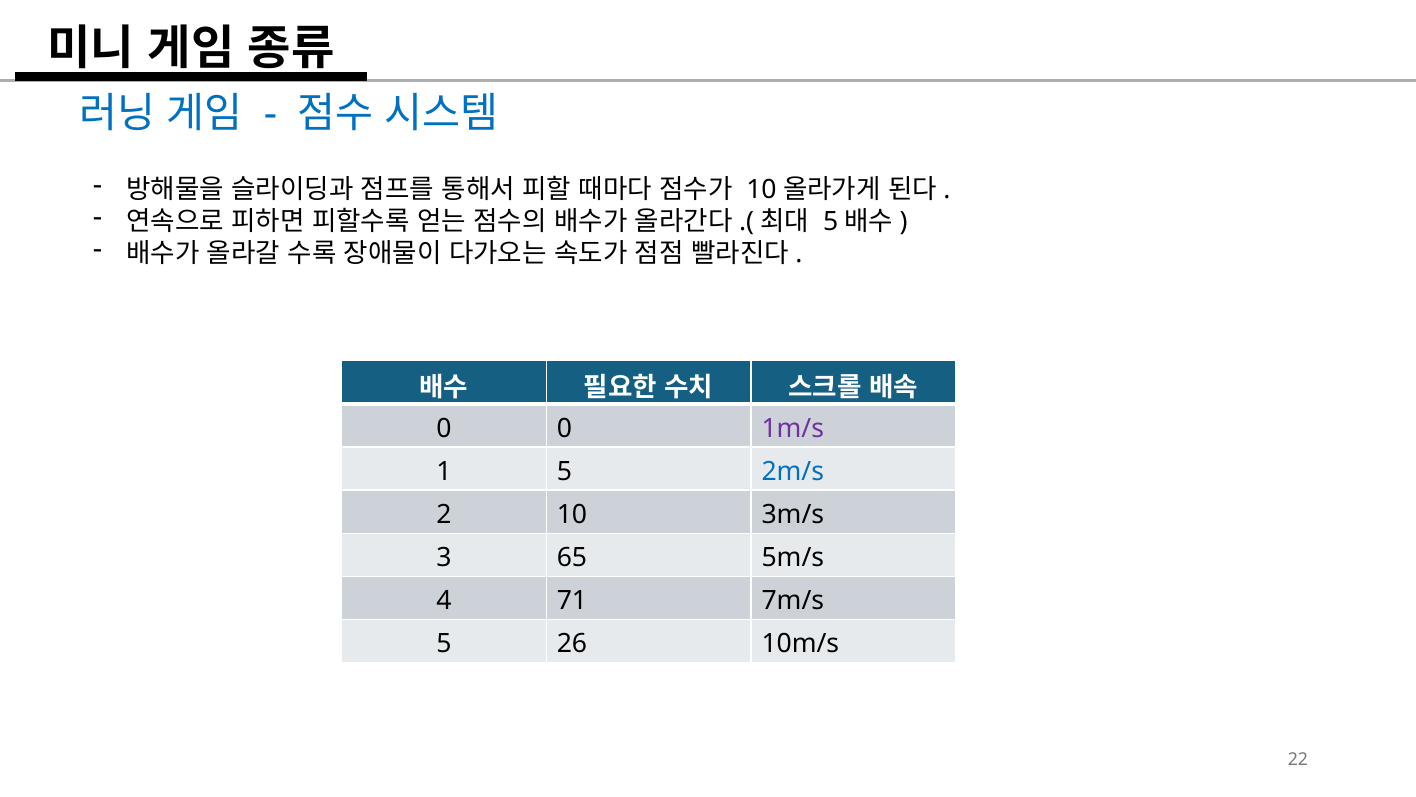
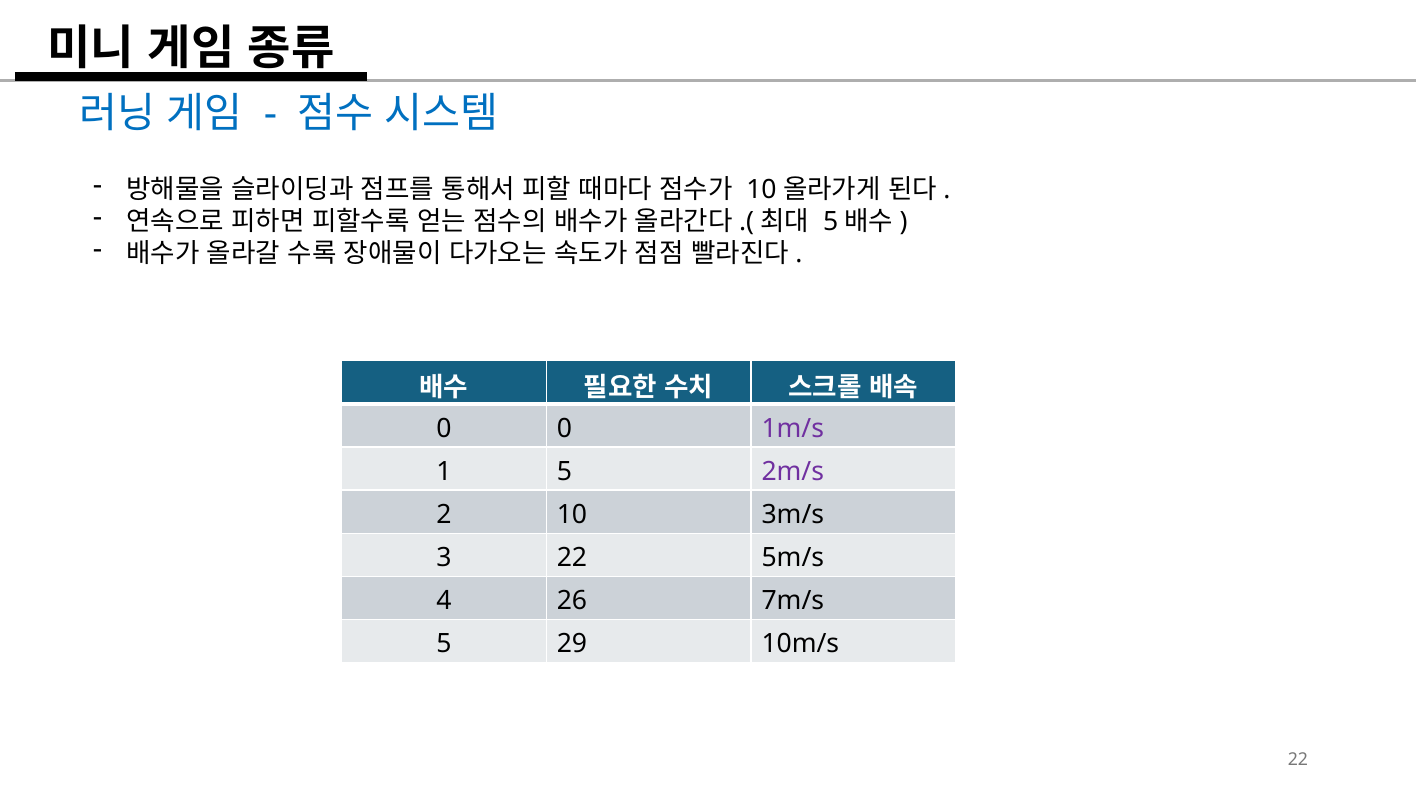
2m/s colour: blue -> purple
3 65: 65 -> 22
71: 71 -> 26
26: 26 -> 29
